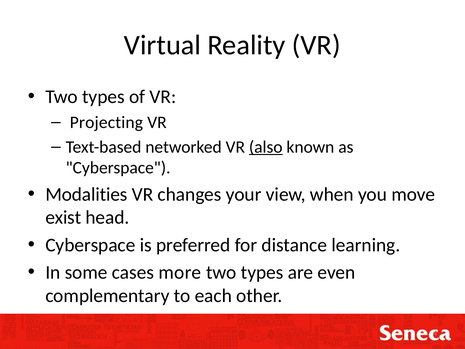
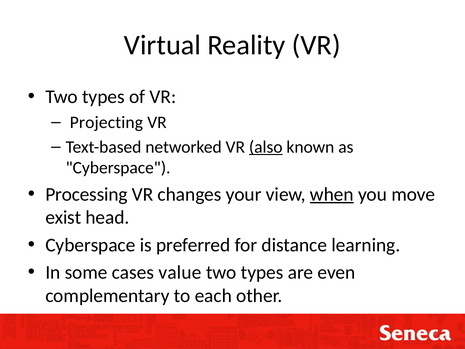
Modalities: Modalities -> Processing
when underline: none -> present
more: more -> value
